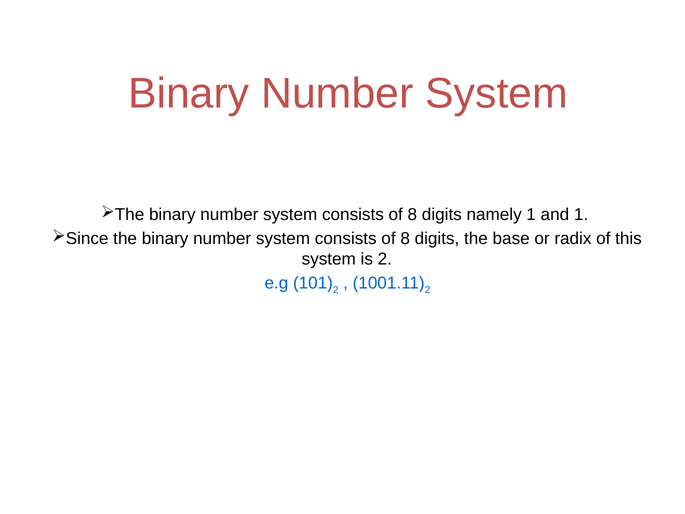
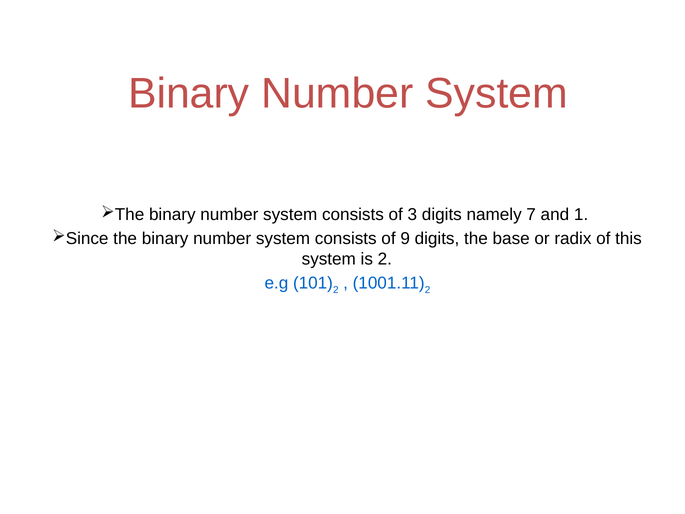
8 at (412, 215): 8 -> 3
namely 1: 1 -> 7
8 at (405, 239): 8 -> 9
